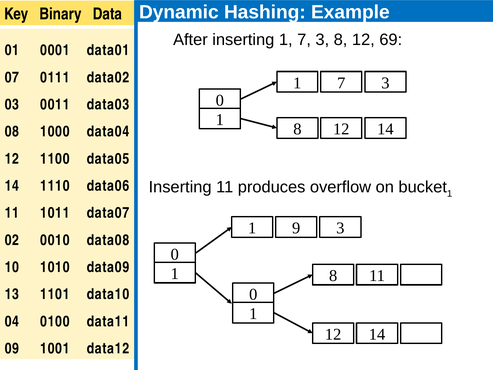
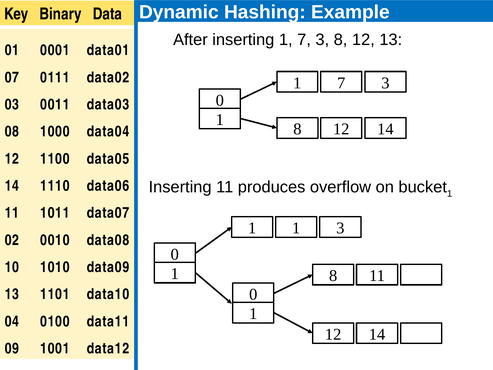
12 69: 69 -> 13
9 at (296, 228): 9 -> 1
